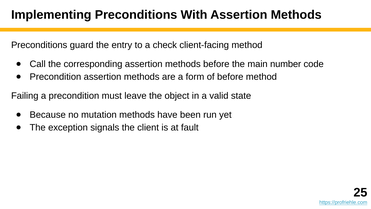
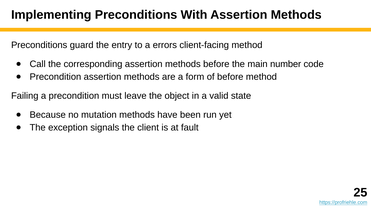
check: check -> errors
